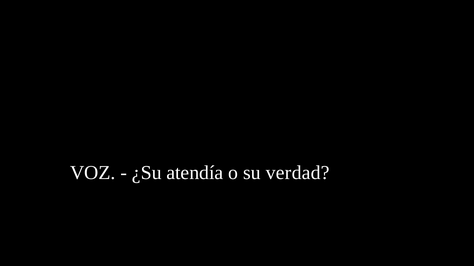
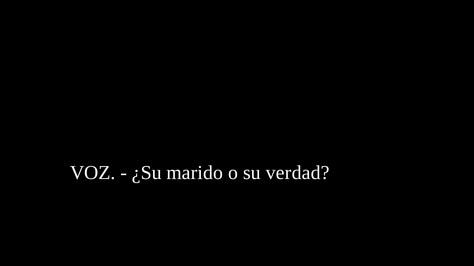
atendía: atendía -> marido
